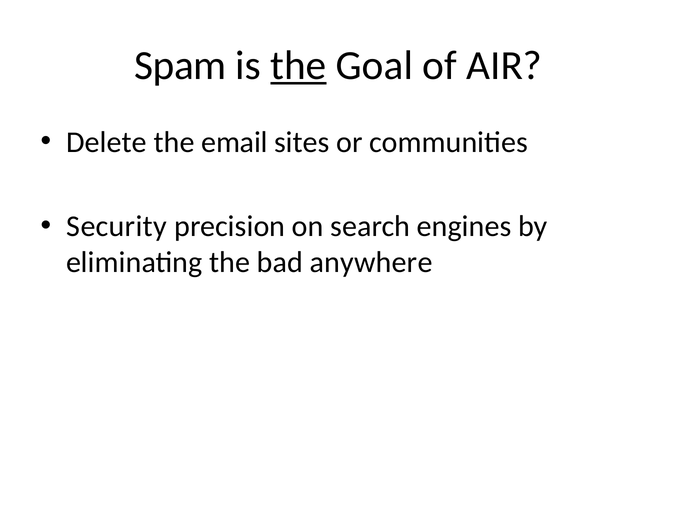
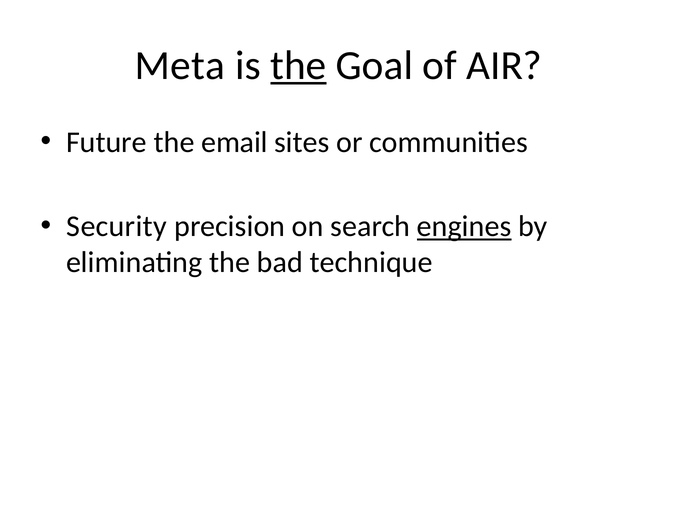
Spam: Spam -> Meta
Delete: Delete -> Future
engines underline: none -> present
anywhere: anywhere -> technique
